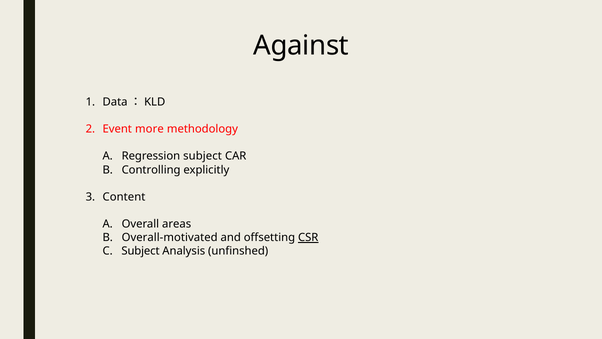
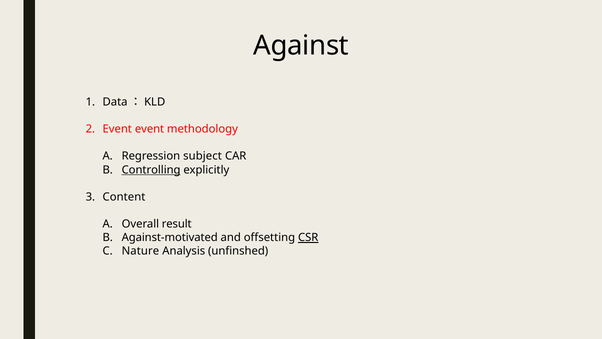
Event more: more -> event
Controlling underline: none -> present
areas: areas -> result
Overall-motivated: Overall-motivated -> Against-motivated
C Subject: Subject -> Nature
